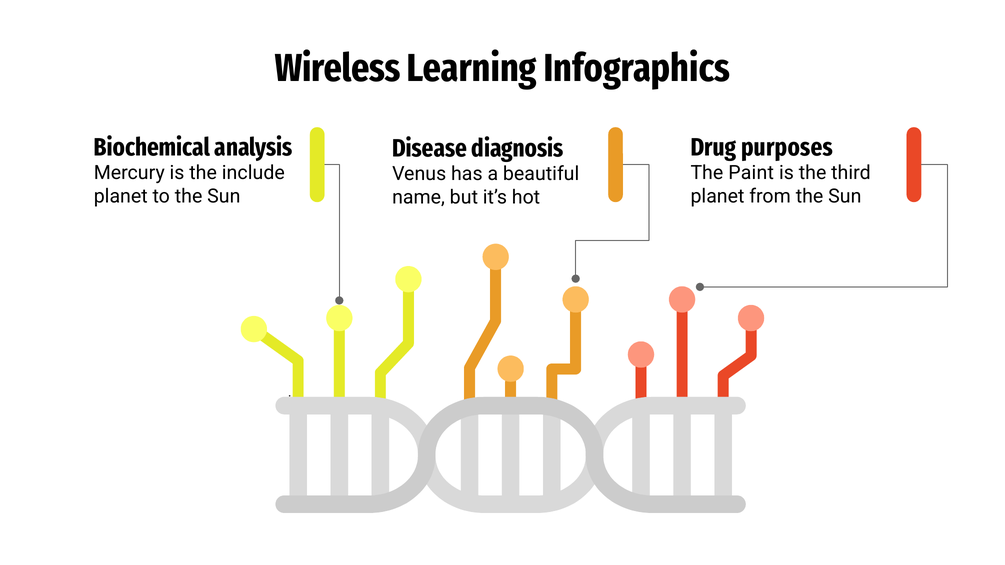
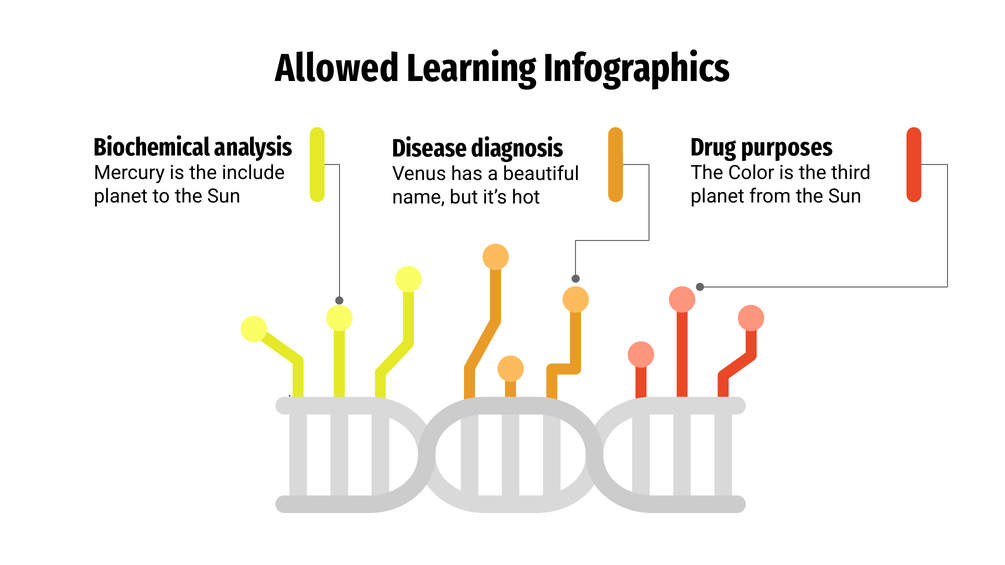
Wireless: Wireless -> Allowed
Paint: Paint -> Color
